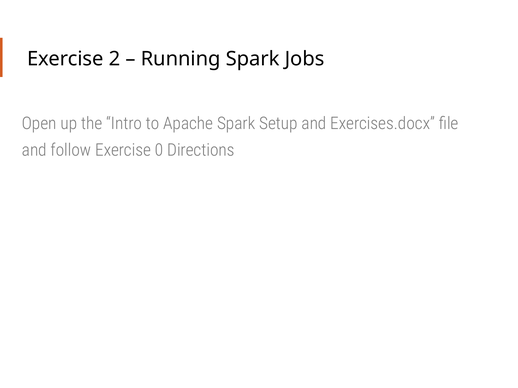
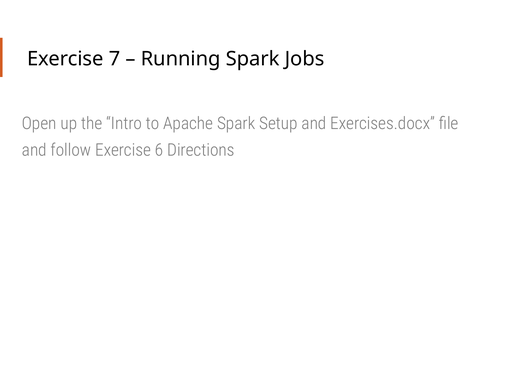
2: 2 -> 7
0: 0 -> 6
